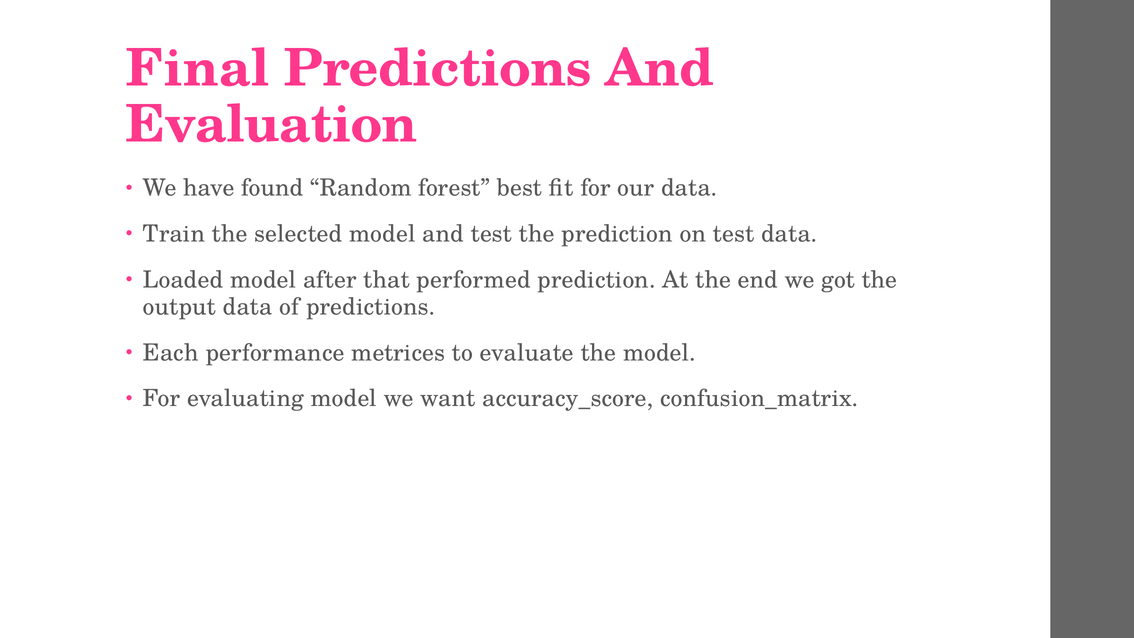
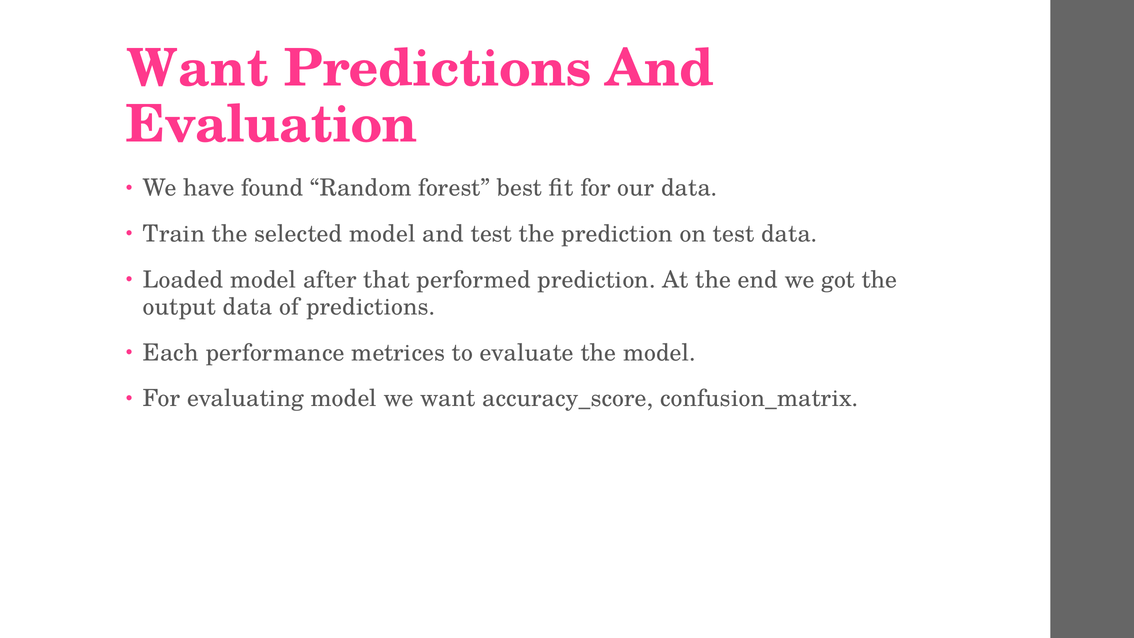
Final at (198, 69): Final -> Want
